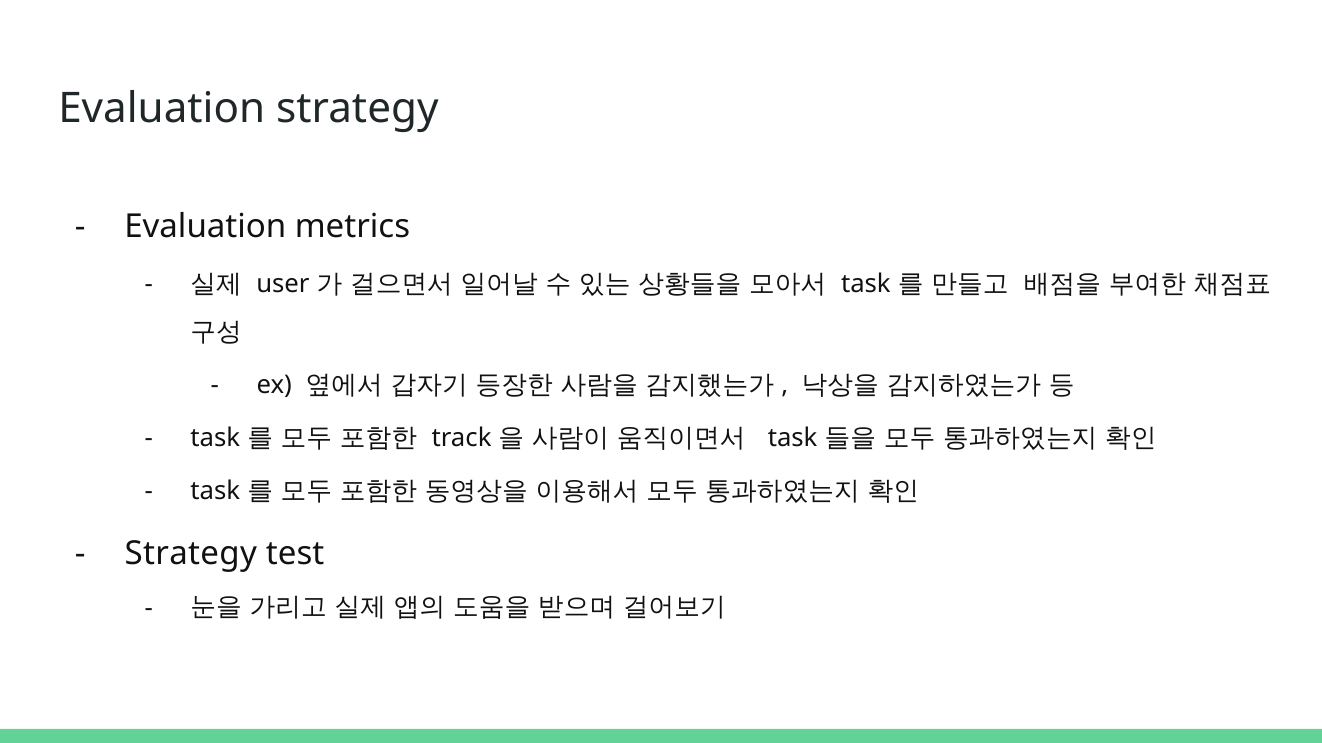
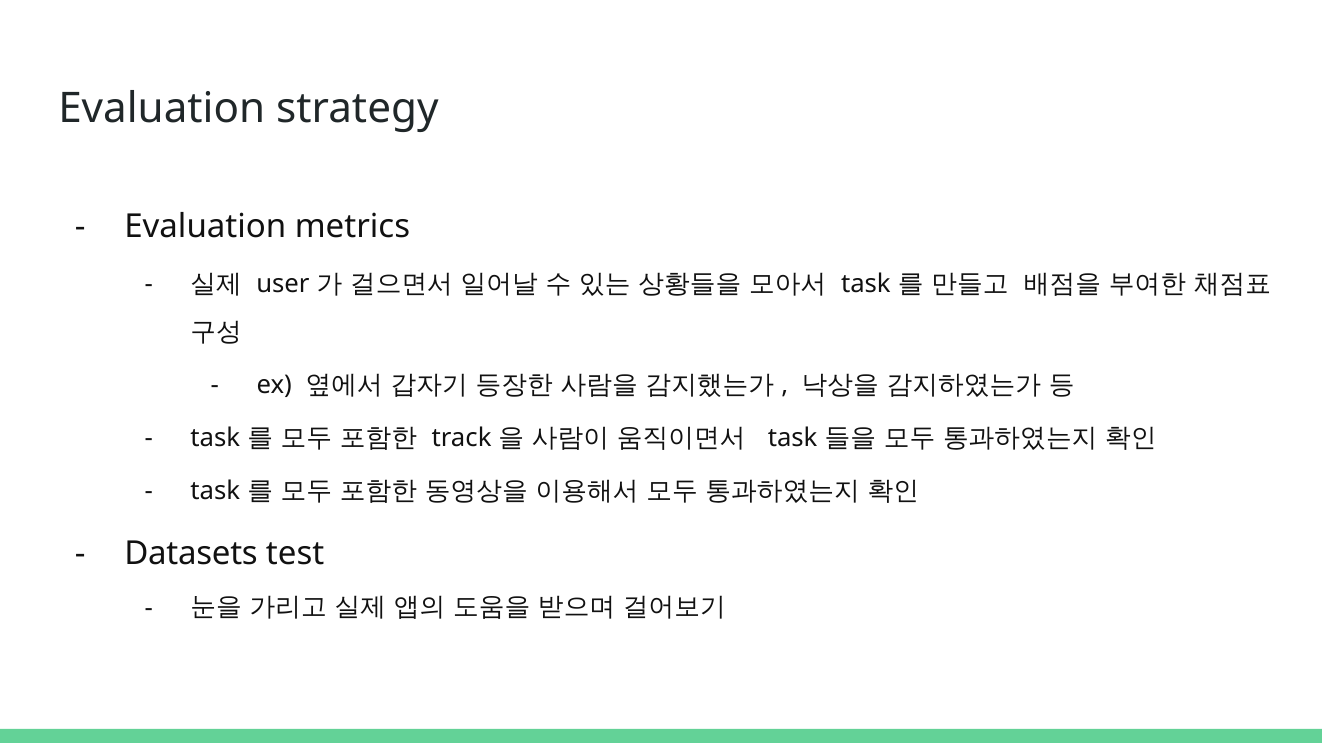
Strategy at (191, 554): Strategy -> Datasets
